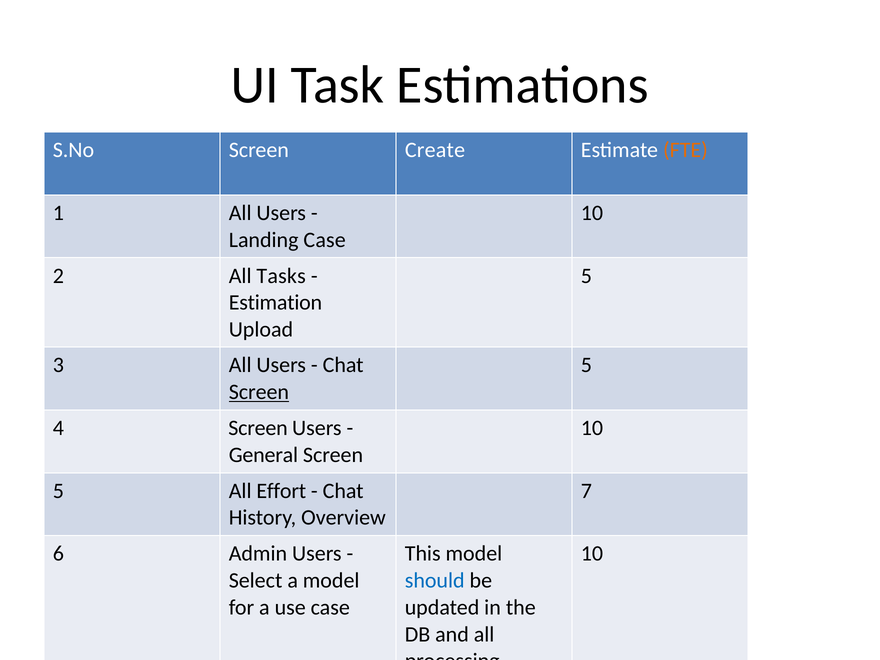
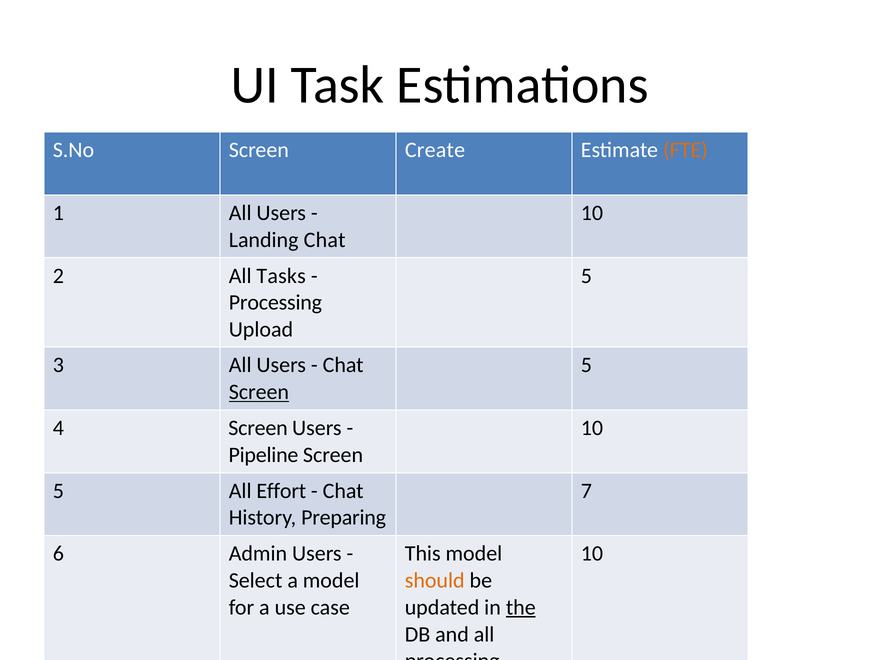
Landing Case: Case -> Chat
Estimation at (275, 303): Estimation -> Processing
General: General -> Pipeline
Overview: Overview -> Preparing
should at (435, 581) colour: blue -> orange
the at (521, 607) underline: none -> present
